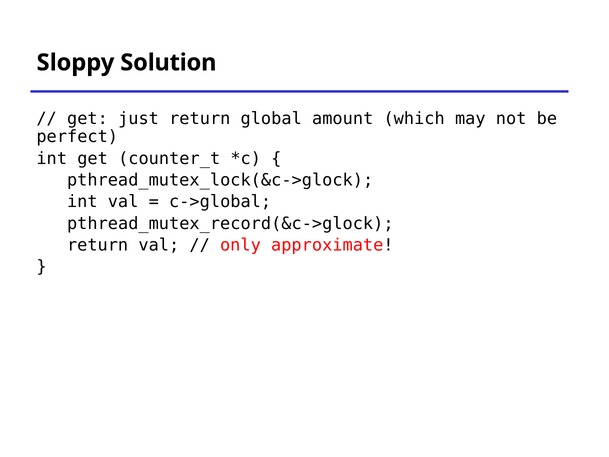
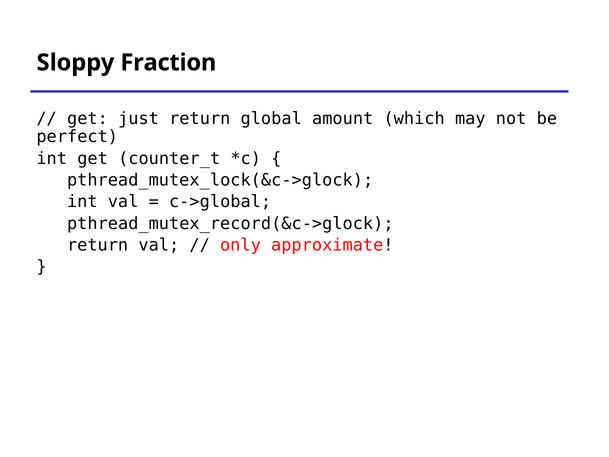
Solution: Solution -> Fraction
